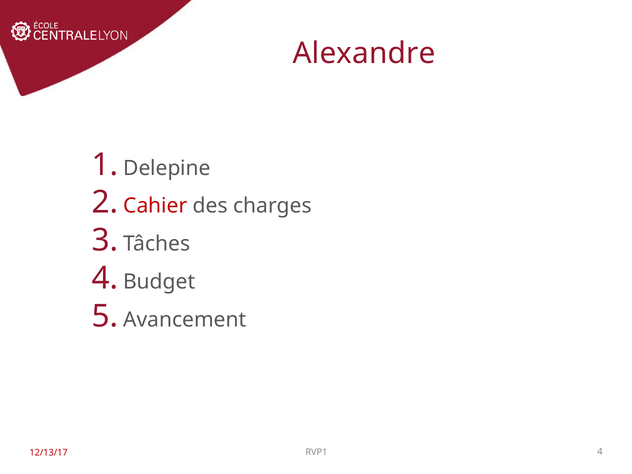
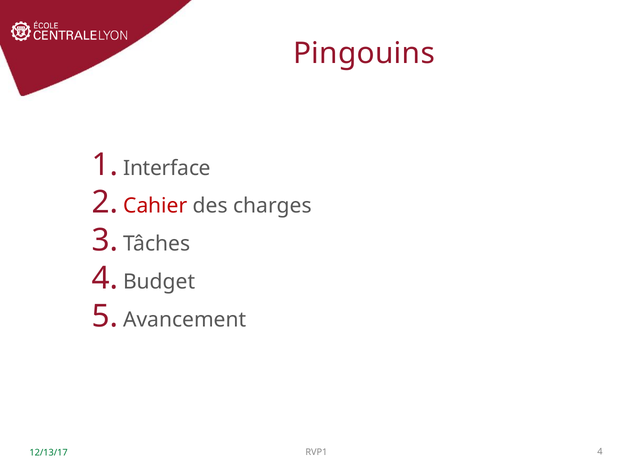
Alexandre: Alexandre -> Pingouins
Delepine: Delepine -> Interface
12/13/17 colour: red -> green
